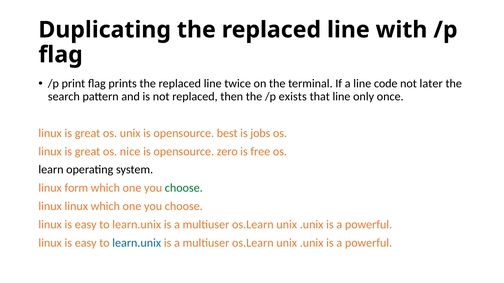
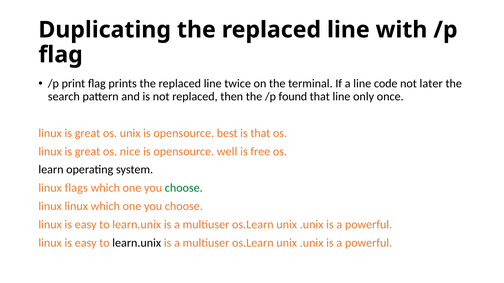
exists: exists -> found
is jobs: jobs -> that
zero: zero -> well
form: form -> flags
learn.unix at (137, 243) colour: blue -> black
